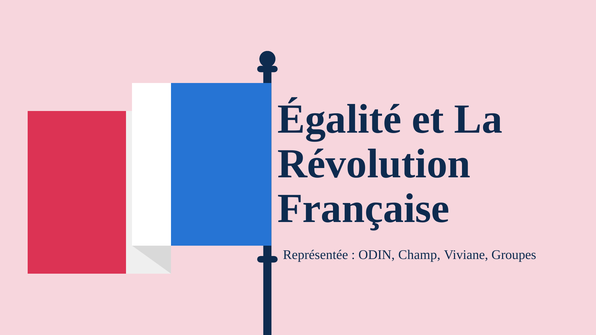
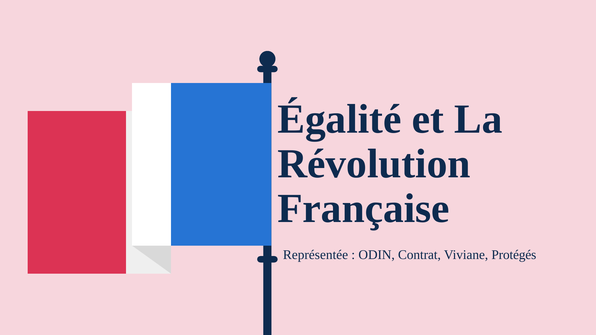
Champ: Champ -> Contrat
Groupes: Groupes -> Protégés
